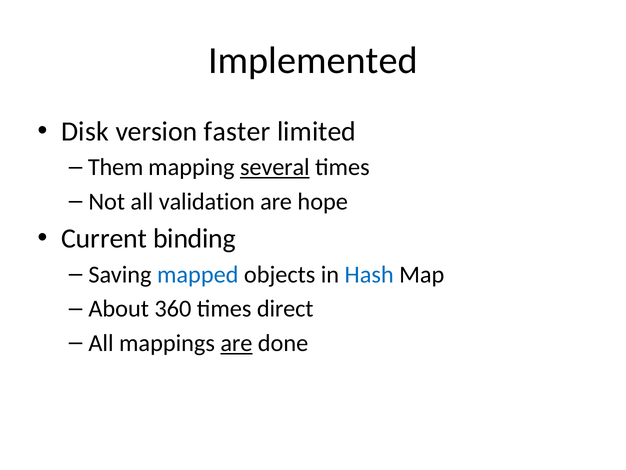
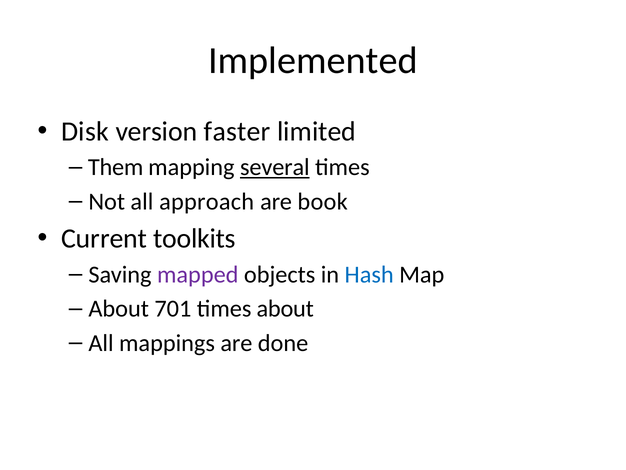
validation: validation -> approach
hope: hope -> book
binding: binding -> toolkits
mapped colour: blue -> purple
360: 360 -> 701
times direct: direct -> about
are at (236, 343) underline: present -> none
